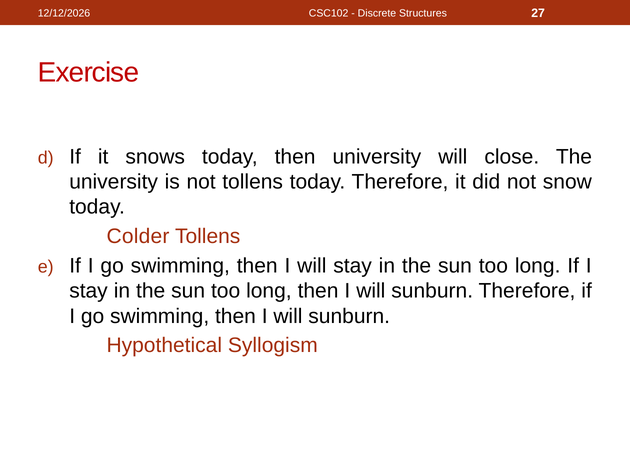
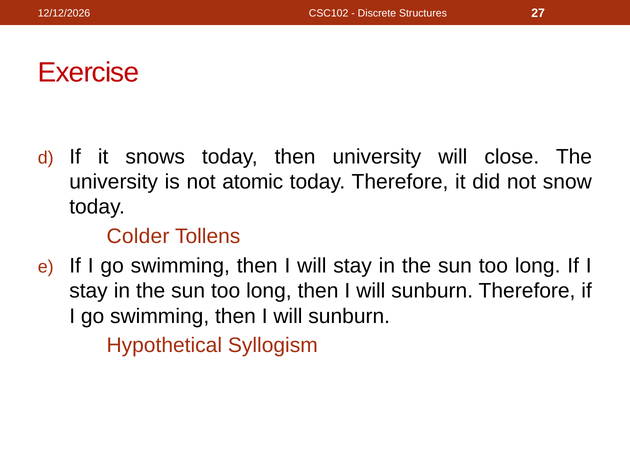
not tollens: tollens -> atomic
